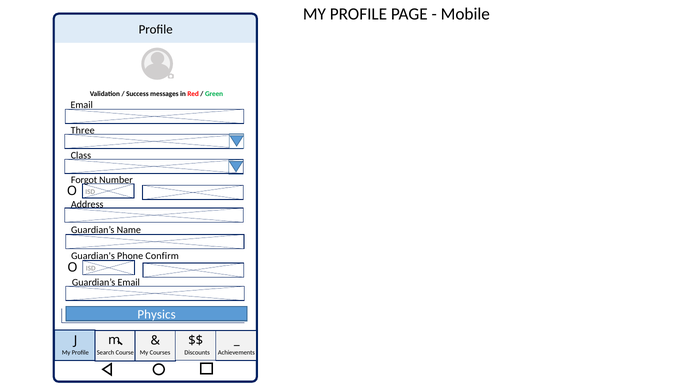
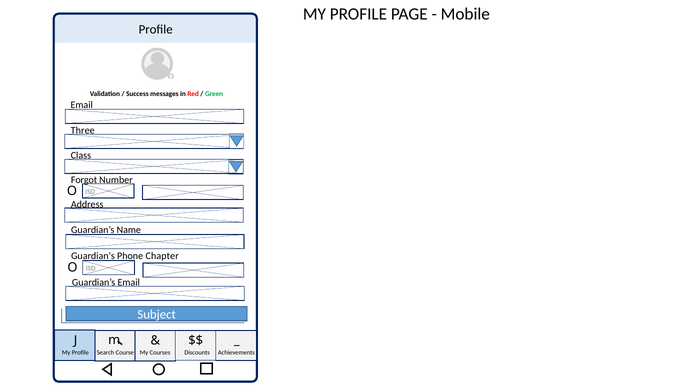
Confirm: Confirm -> Chapter
Physics: Physics -> Subject
